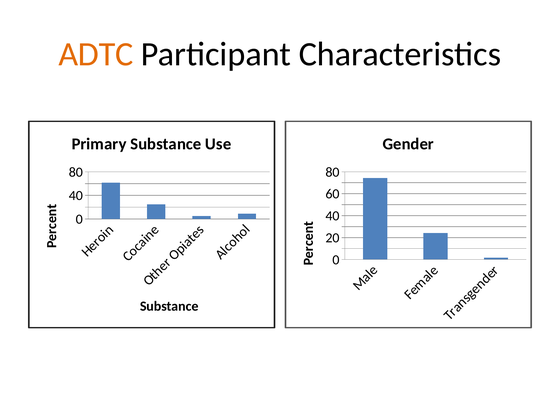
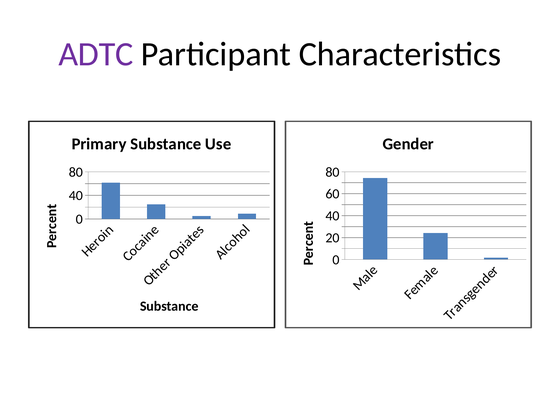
ADTC colour: orange -> purple
